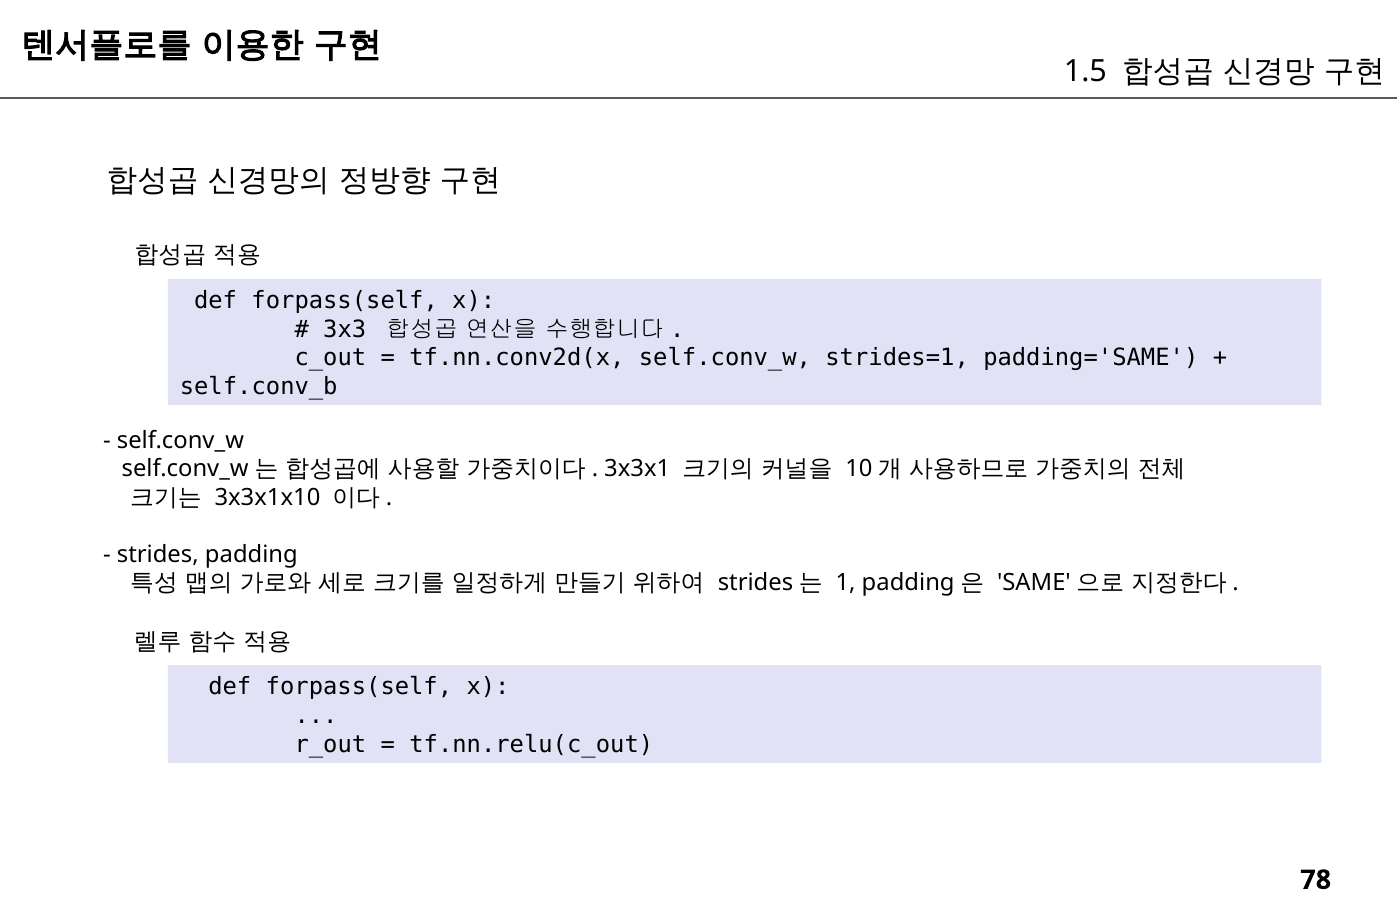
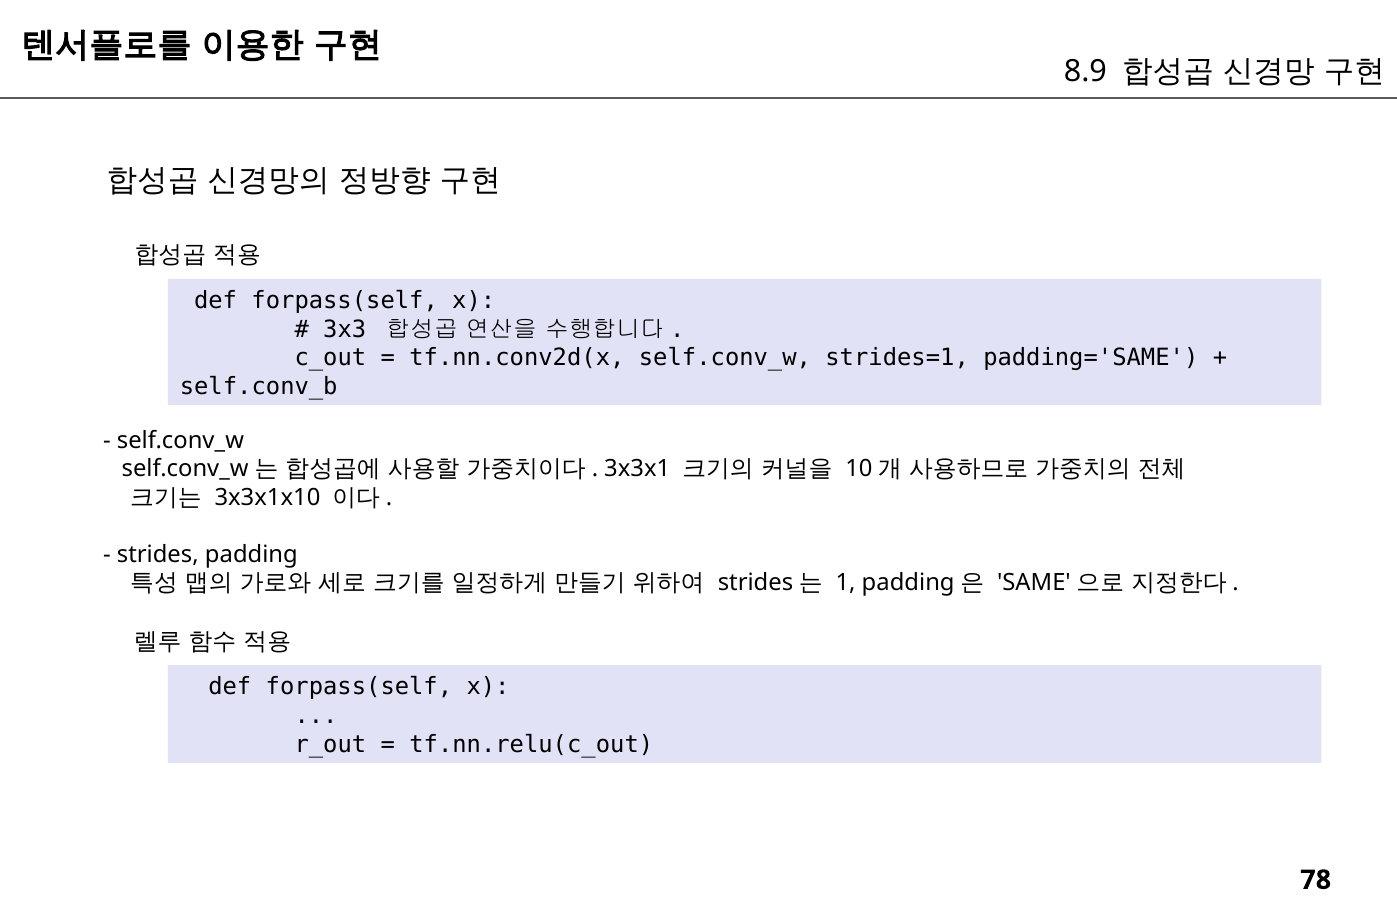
1.5: 1.5 -> 8.9
